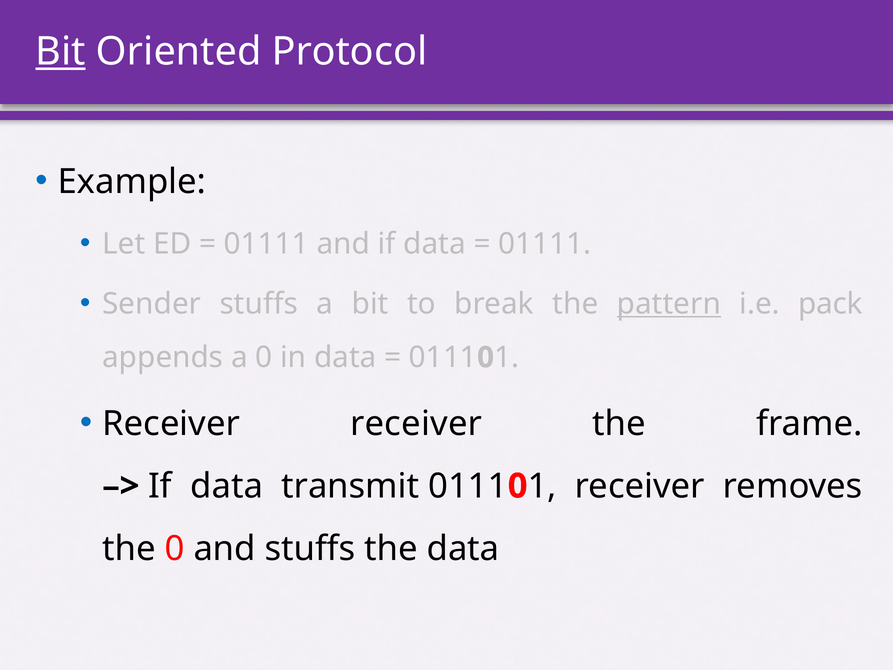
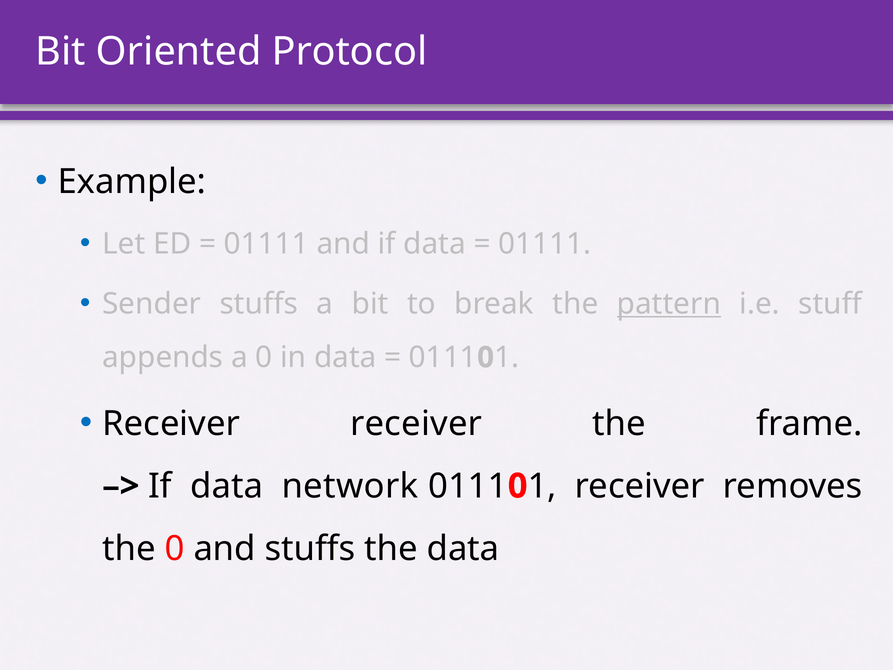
Bit at (60, 52) underline: present -> none
pack: pack -> stuff
transmit: transmit -> network
